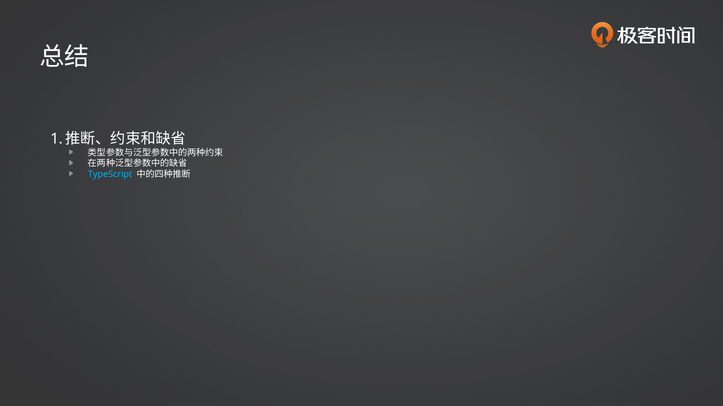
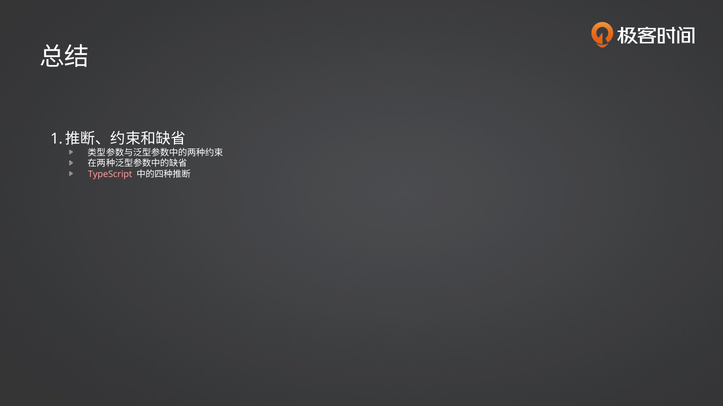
TypeScript colour: light blue -> pink
